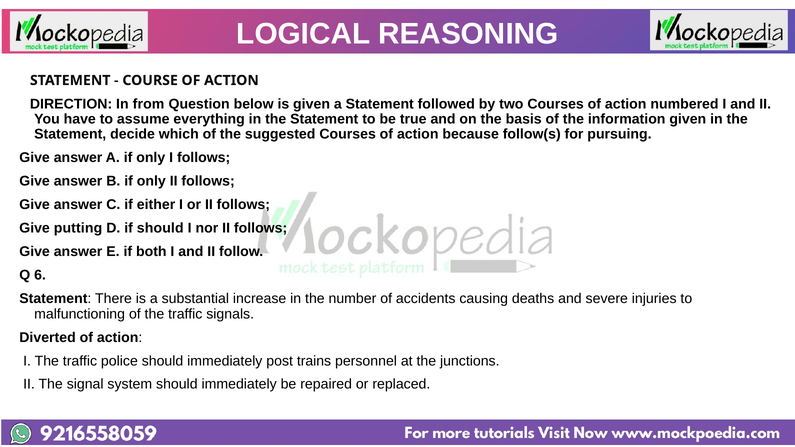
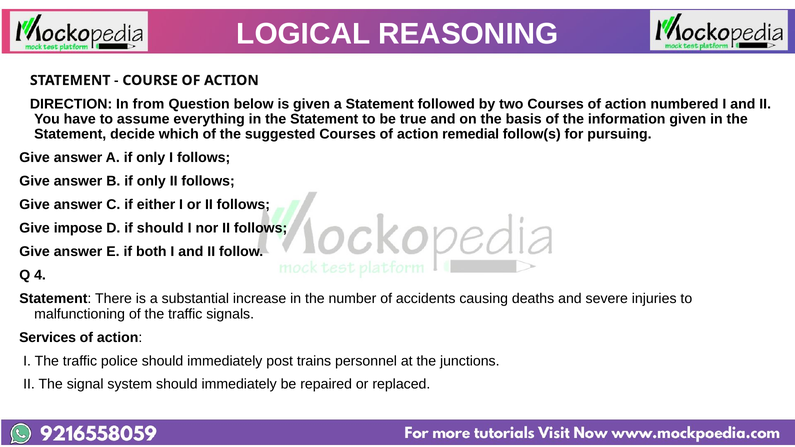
because: because -> remedial
putting: putting -> impose
6: 6 -> 4
Diverted: Diverted -> Services
